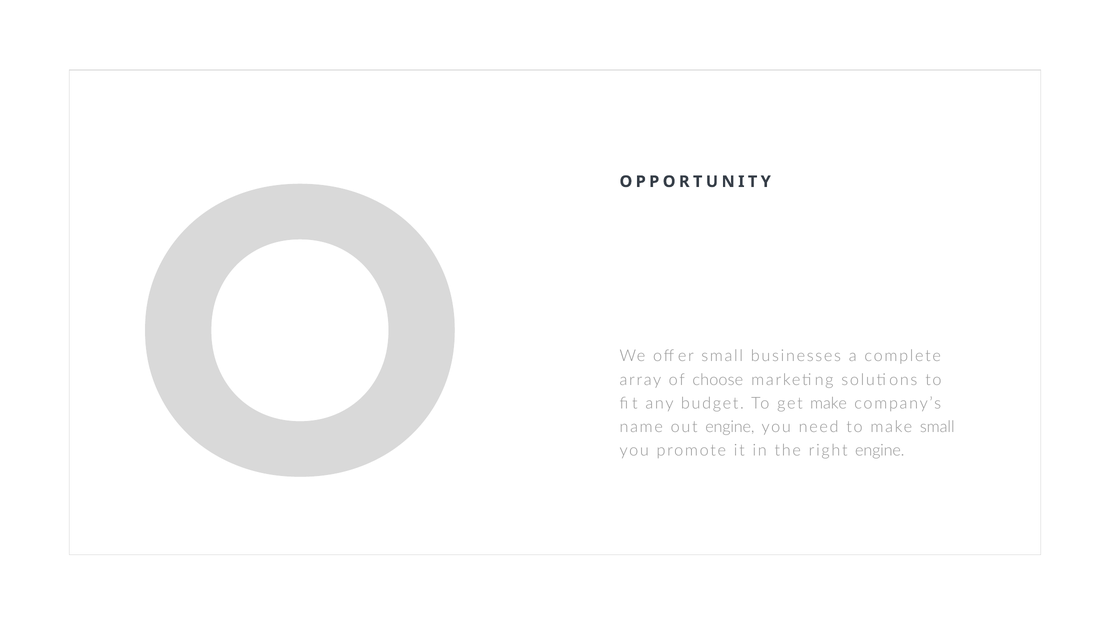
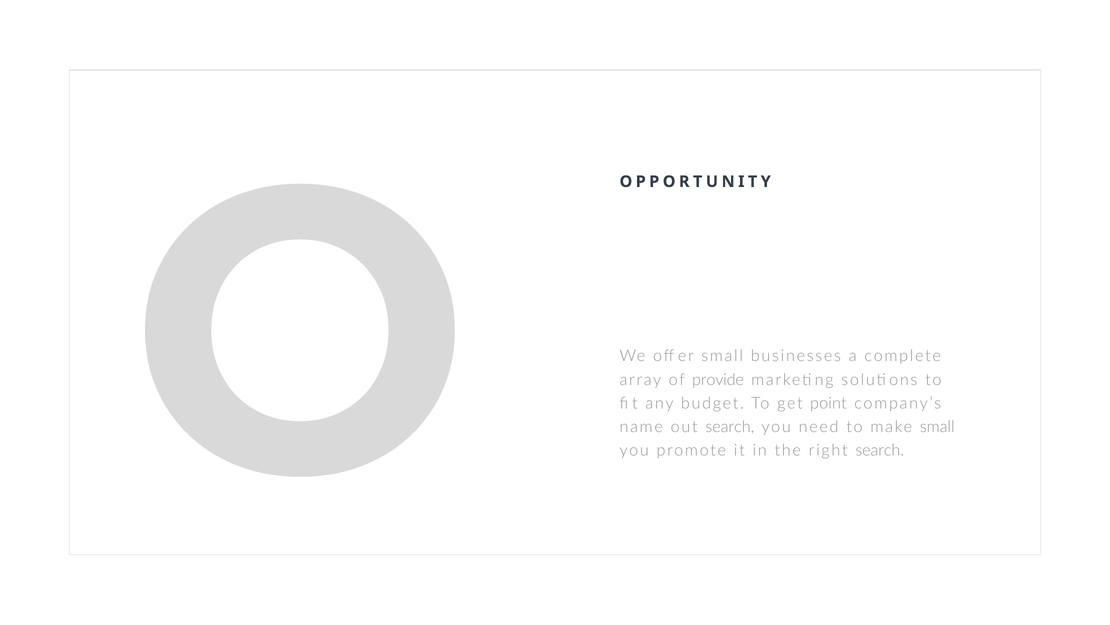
choose: choose -> provide
get make: make -> point
out engine: engine -> search
right engine: engine -> search
